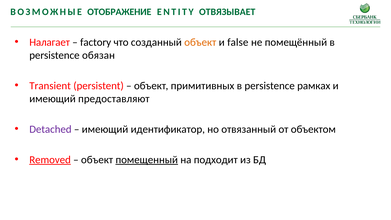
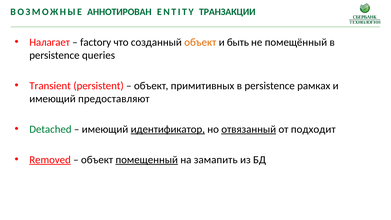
ОТОБРАЖЕНИЕ: ОТОБРАЖЕНИЕ -> АННОТИРОВАН
ОТВЯЗЫВАЕТ: ОТВЯЗЫВАЕТ -> ТРАНЗАКЦИИ
false: false -> быть
обязан: обязан -> queries
Detached colour: purple -> green
идентификатор underline: none -> present
отвязанный underline: none -> present
объектом: объектом -> подходит
подходит: подходит -> замапить
